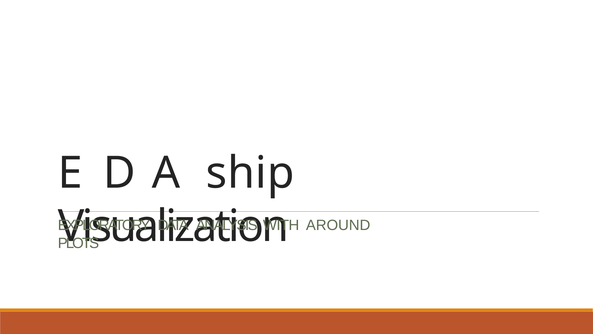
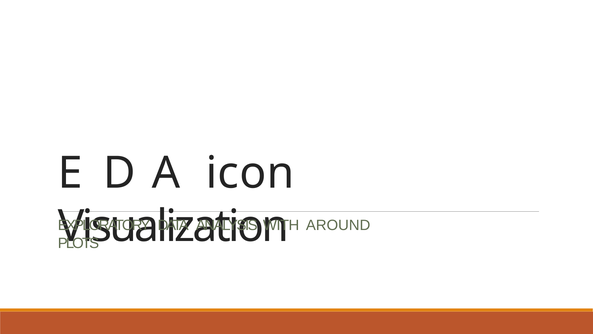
ship: ship -> icon
